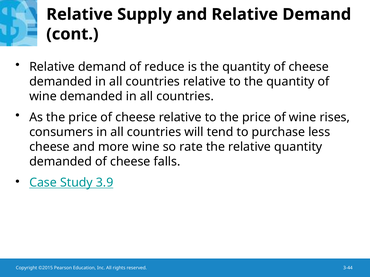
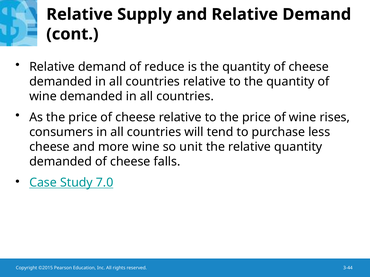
rate: rate -> unit
3.9: 3.9 -> 7.0
